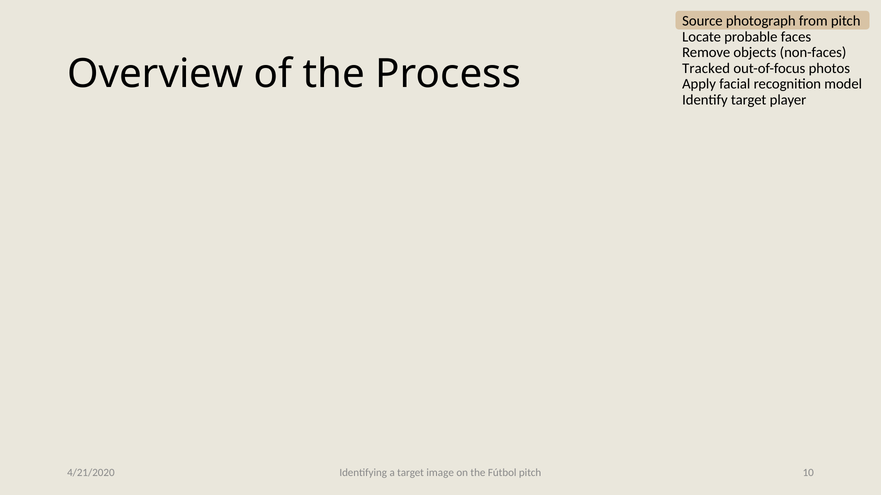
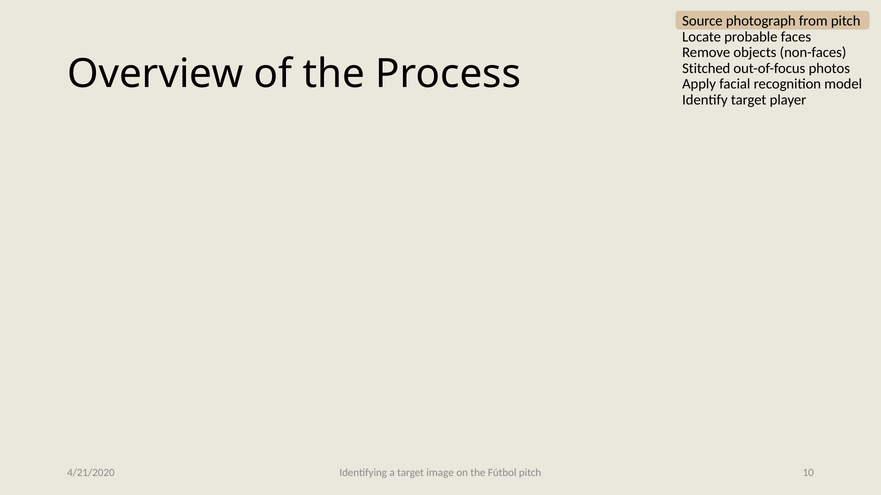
Tracked: Tracked -> Stitched
